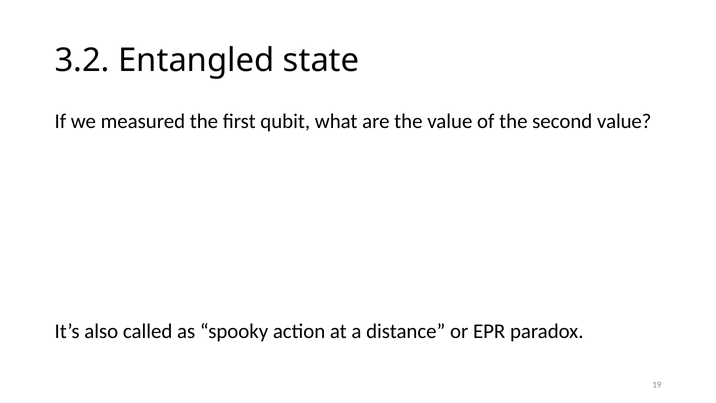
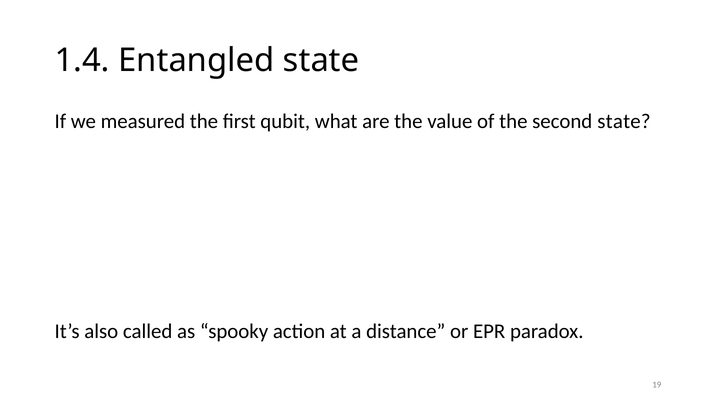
3.2: 3.2 -> 1.4
second value: value -> state
